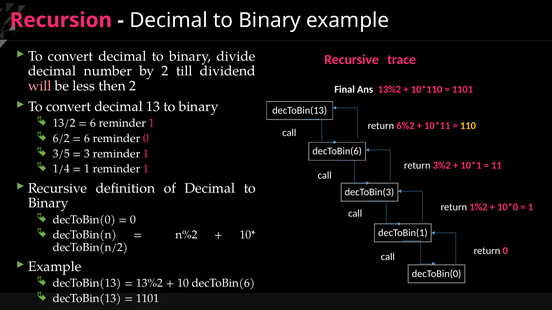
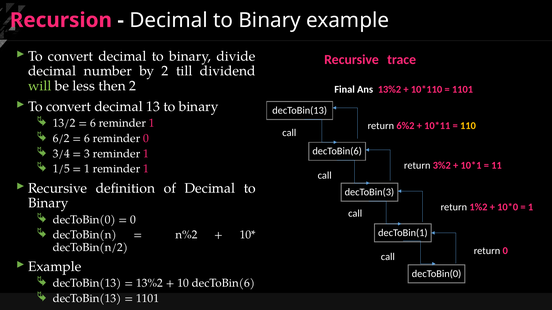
will colour: pink -> light green
3/5: 3/5 -> 3/4
1/4: 1/4 -> 1/5
